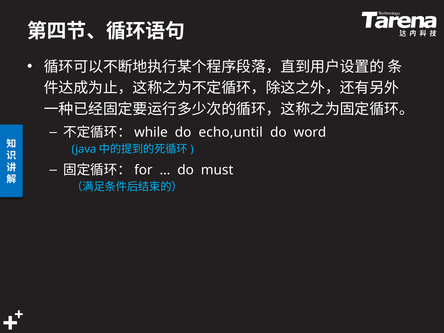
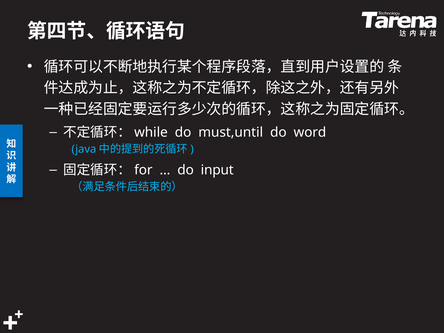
echo,until: echo,until -> must,until
must: must -> input
